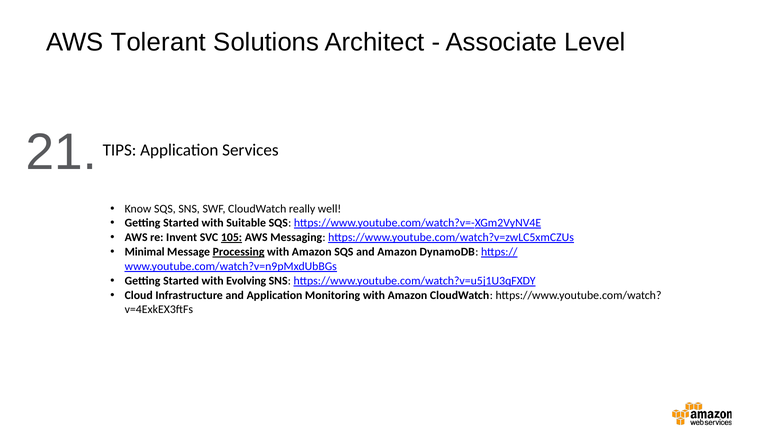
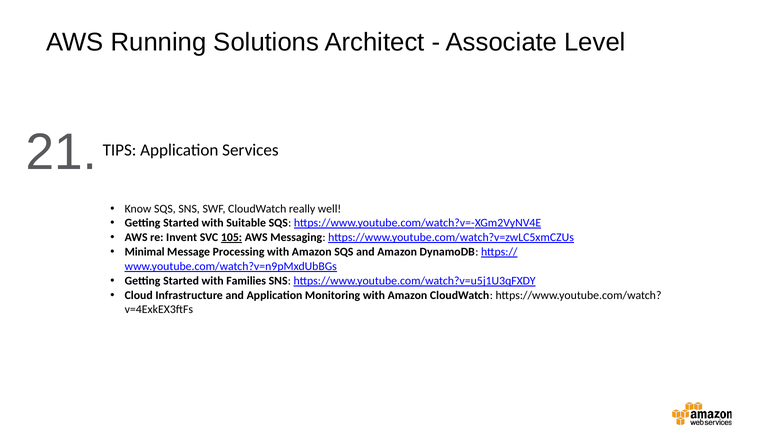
Tolerant: Tolerant -> Running
Processing underline: present -> none
Evolving: Evolving -> Families
